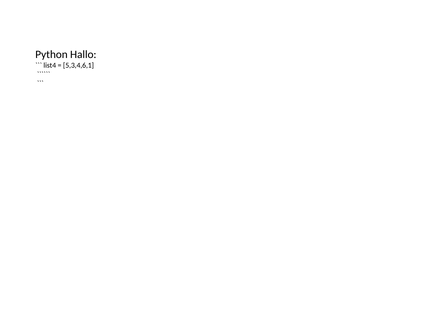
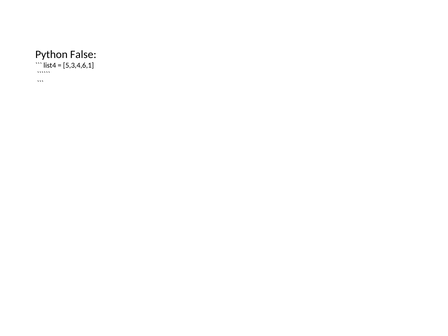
Hallo: Hallo -> False
